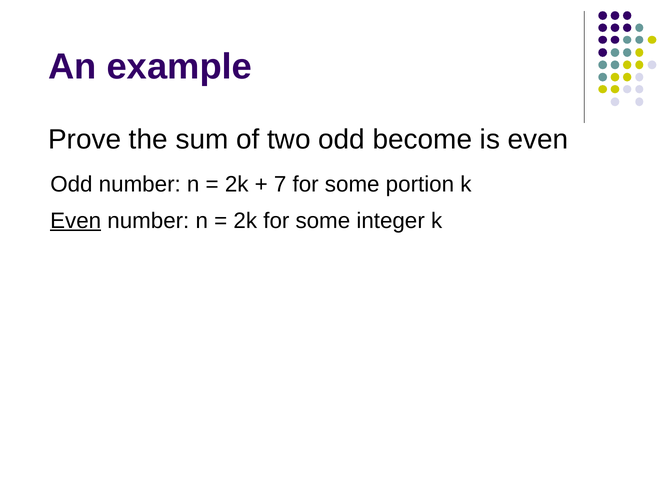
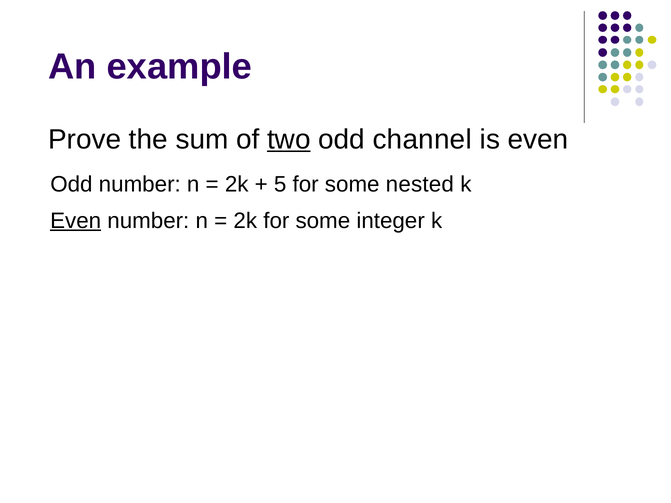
two underline: none -> present
become: become -> channel
7: 7 -> 5
portion: portion -> nested
